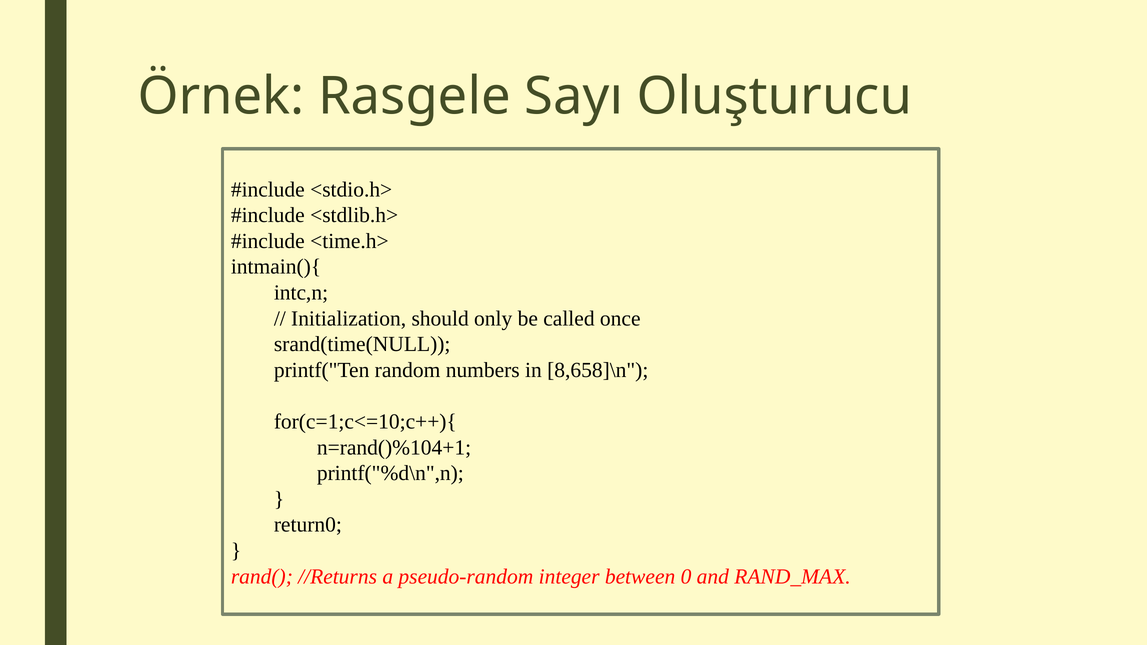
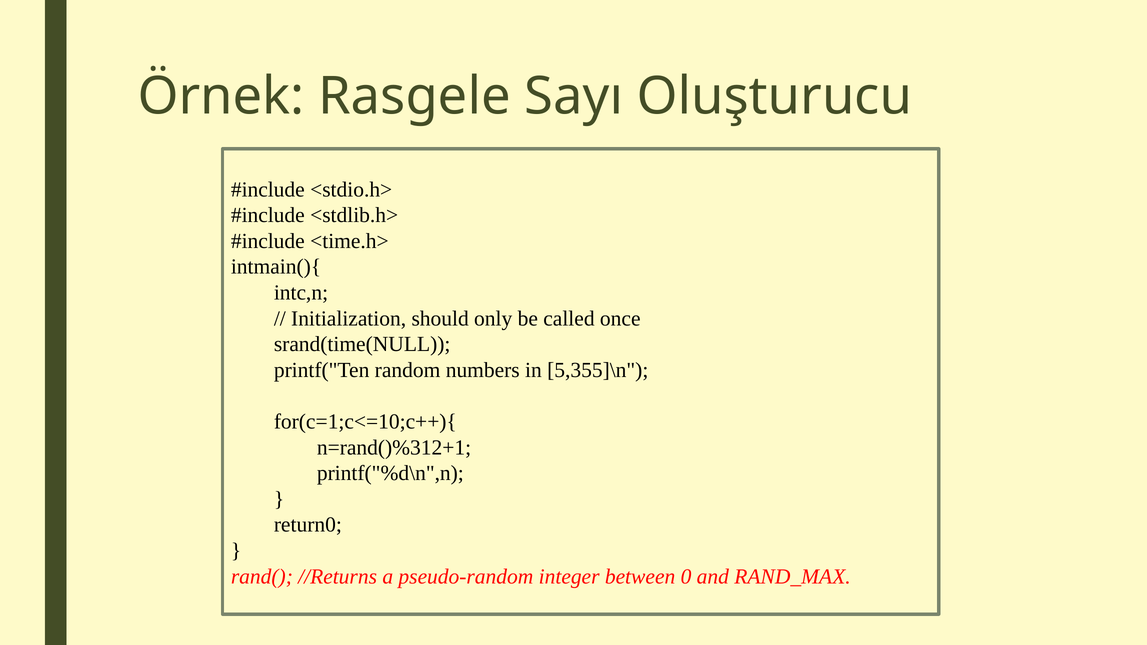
8,658]\n: 8,658]\n -> 5,355]\n
n=rand()%104+1: n=rand()%104+1 -> n=rand()%312+1
